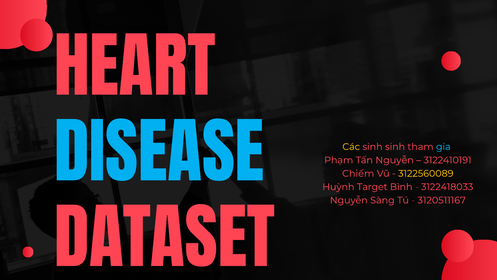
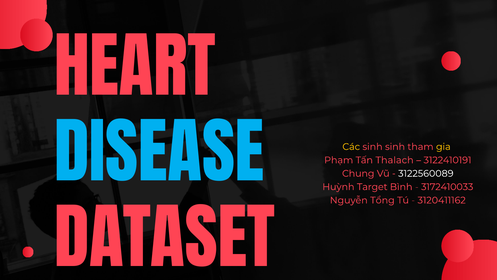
gia colour: light blue -> yellow
Tấn Nguyễn: Nguyễn -> Thalach
Chiếm: Chiếm -> Chung
3122560089 colour: yellow -> white
3122418033: 3122418033 -> 3172410033
Sàng: Sàng -> Tổng
3120511167: 3120511167 -> 3120411162
